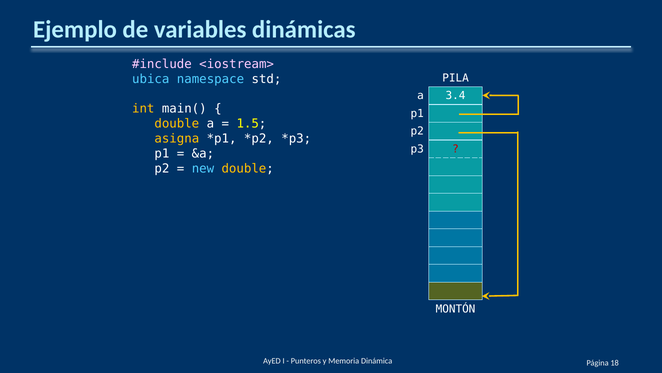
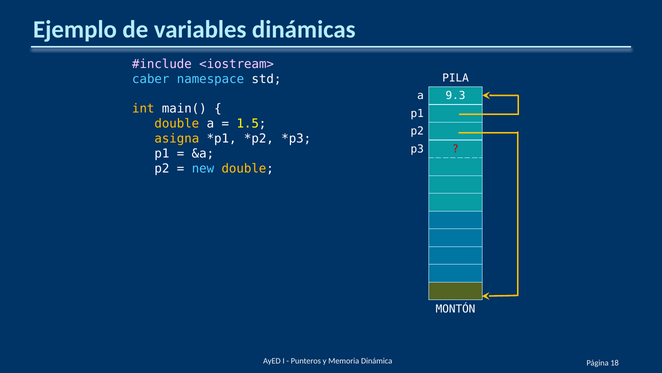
ubica: ubica -> caber
3.4: 3.4 -> 9.3
